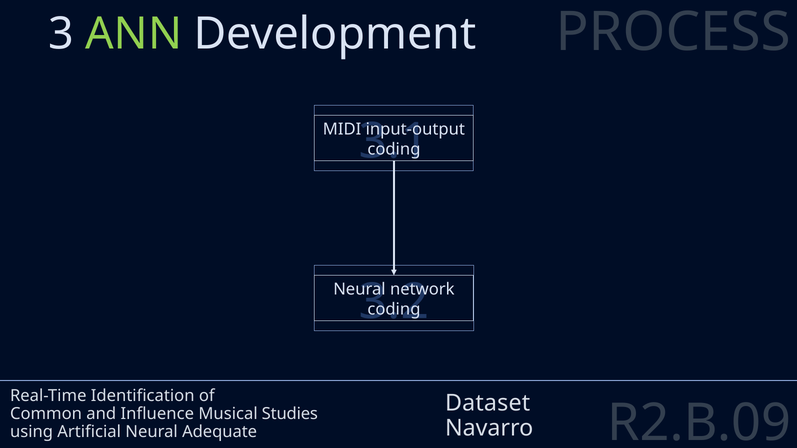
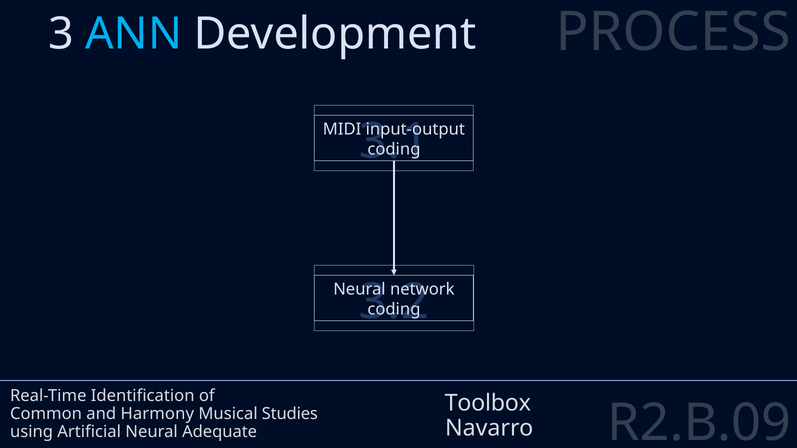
ANN colour: light green -> light blue
Dataset: Dataset -> Toolbox
Influence: Influence -> Harmony
